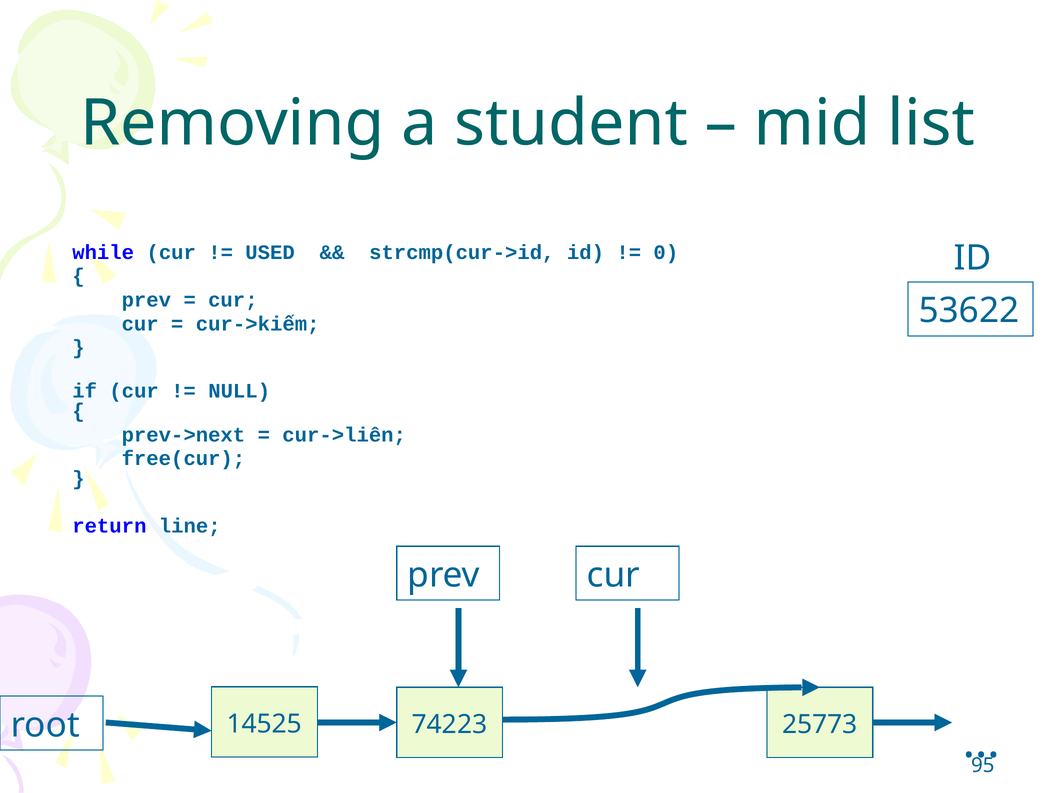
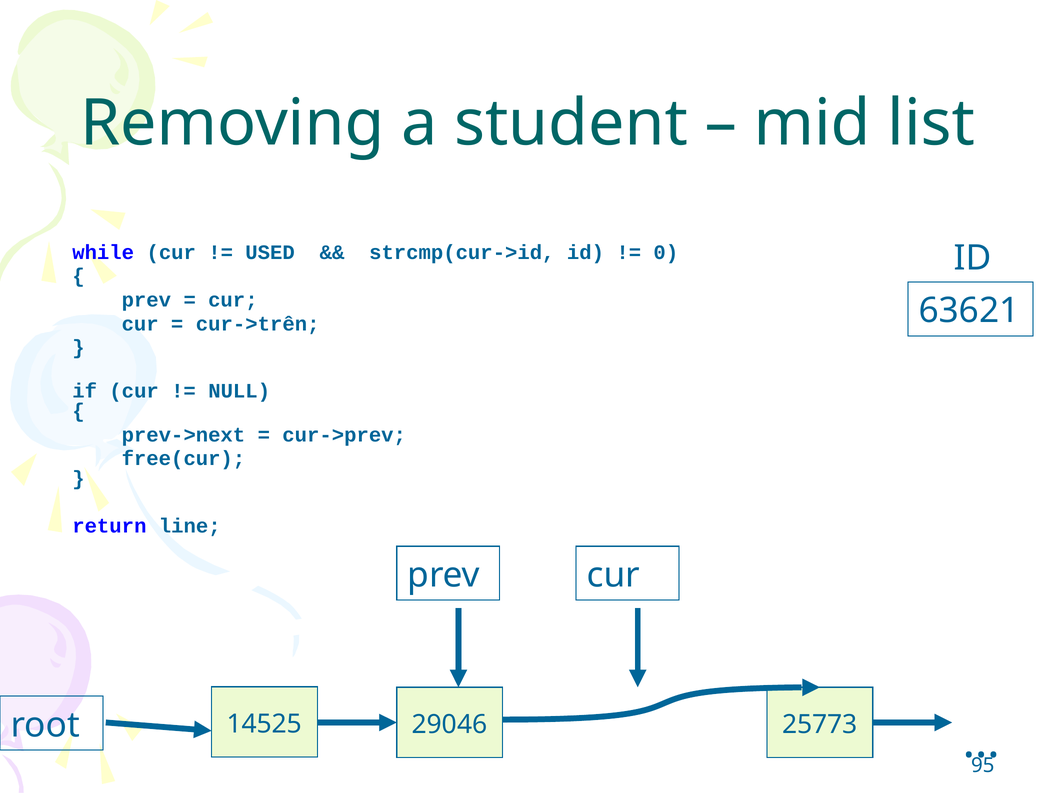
53622: 53622 -> 63621
cur->kiếm: cur->kiếm -> cur->trên
cur->liên: cur->liên -> cur->prev
74223: 74223 -> 29046
